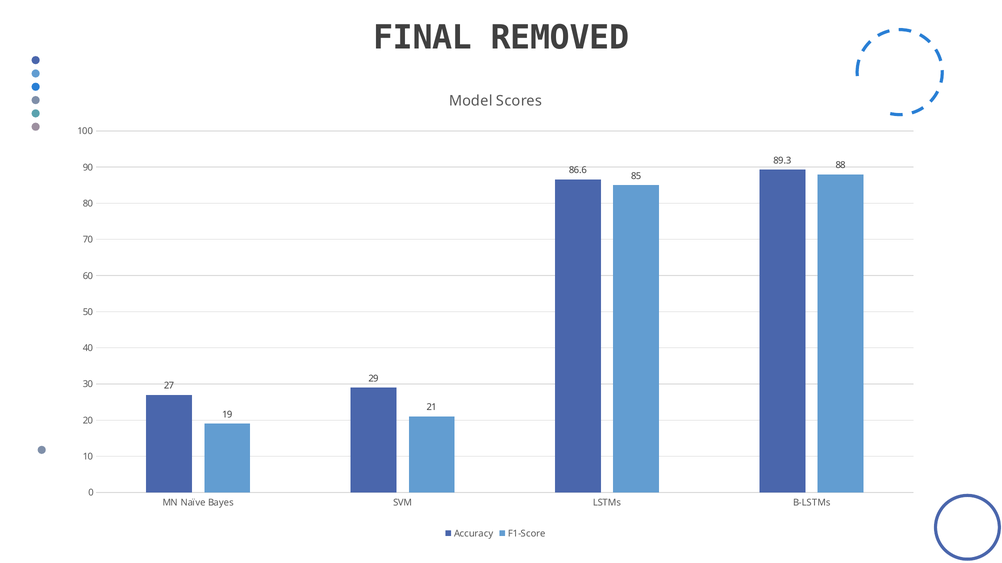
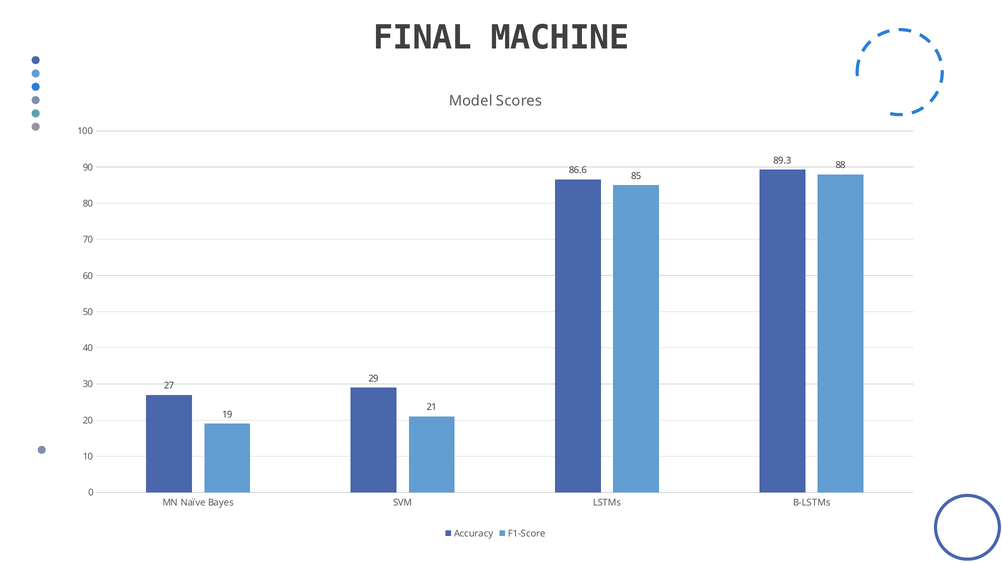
REMOVED: REMOVED -> MACHINE
